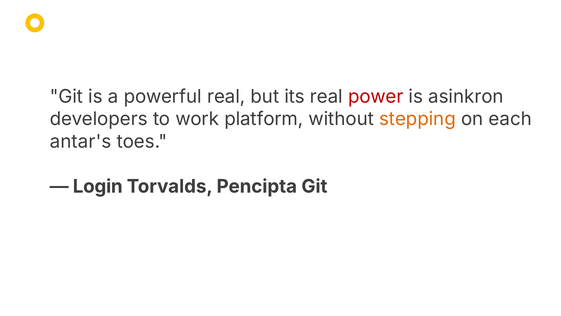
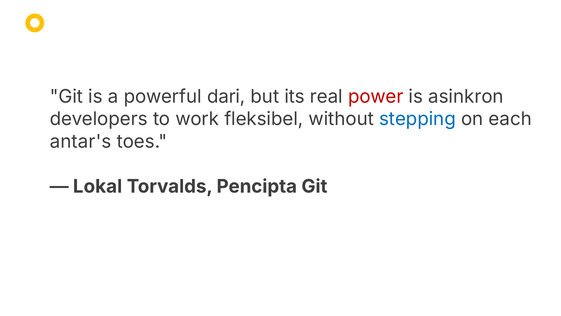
powerful real: real -> dari
platform: platform -> fleksibel
stepping colour: orange -> blue
Login: Login -> Lokal
